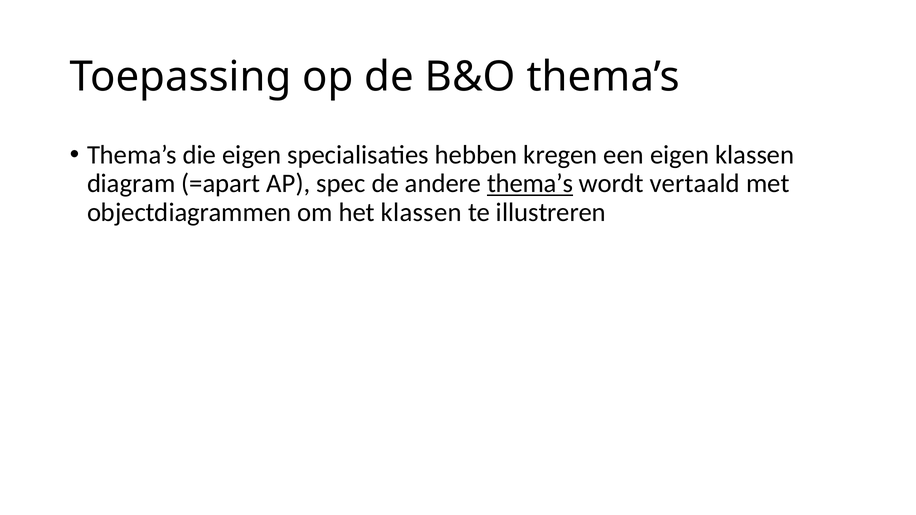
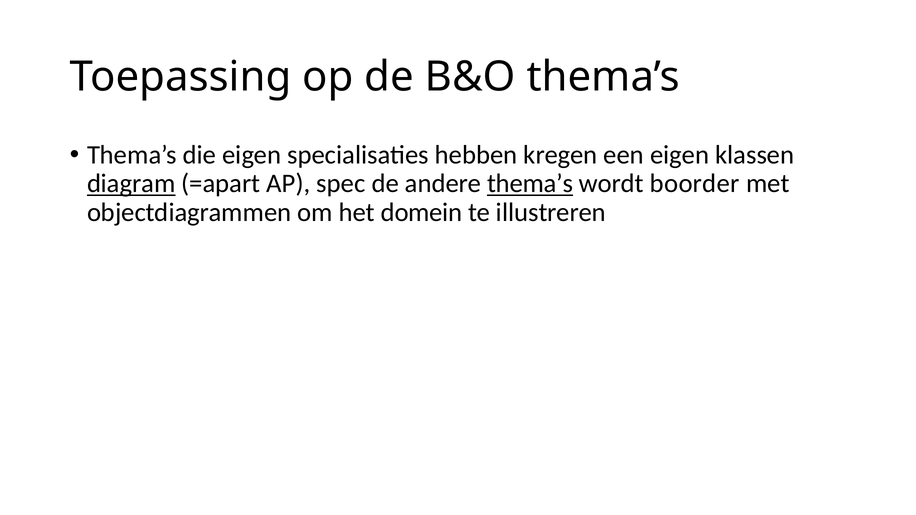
diagram underline: none -> present
vertaald: vertaald -> boorder
het klassen: klassen -> domein
